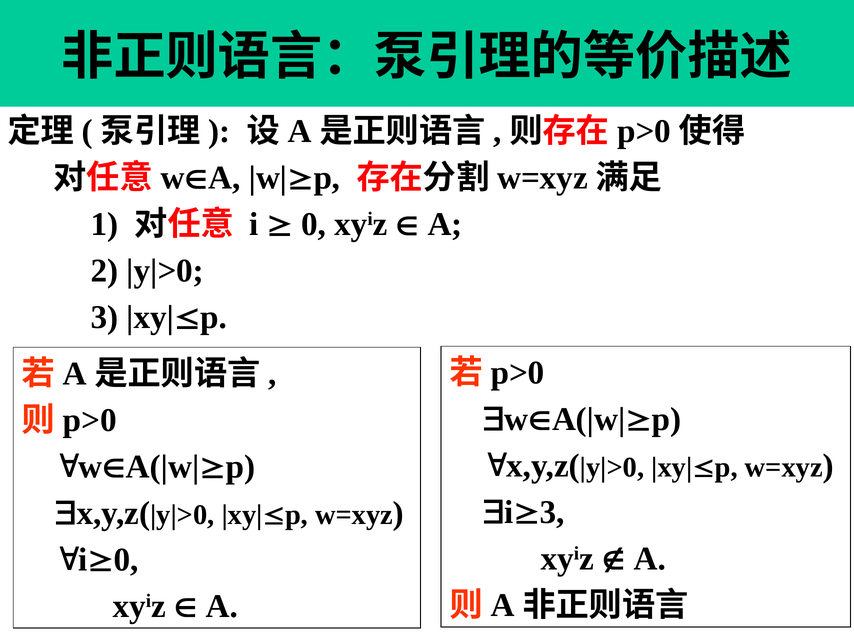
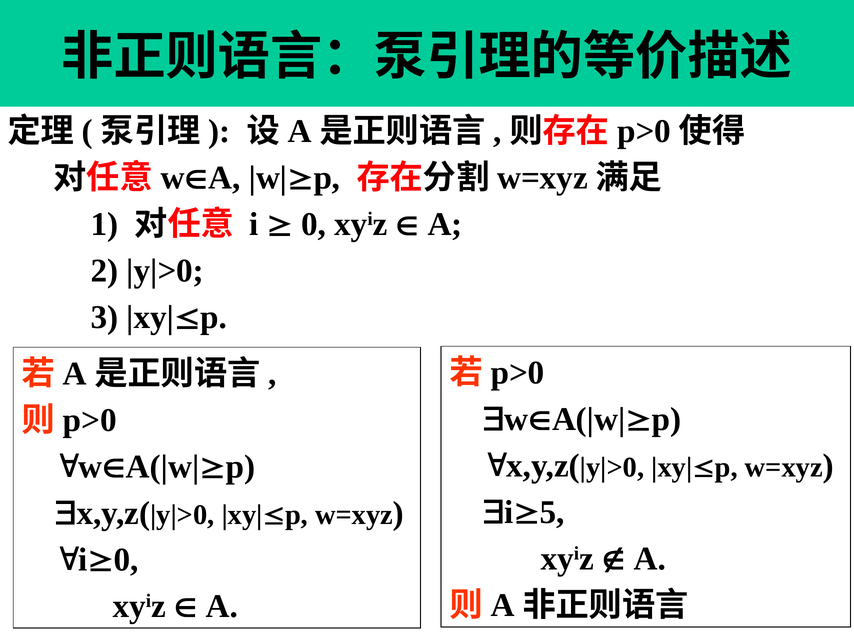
3 at (552, 513): 3 -> 5
